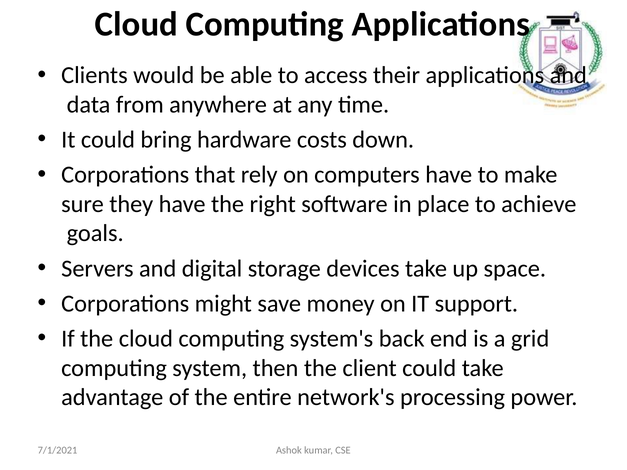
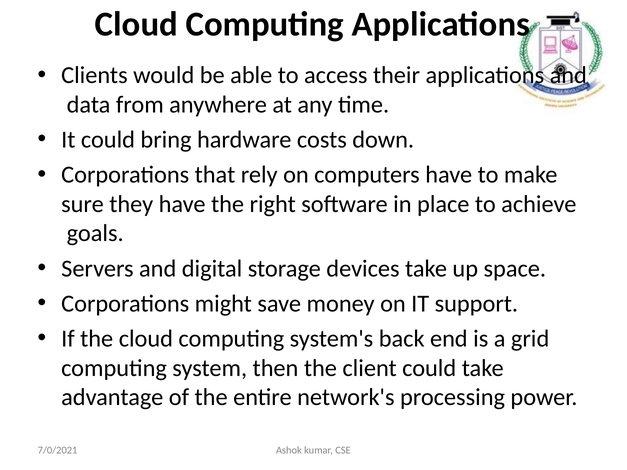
7/1/2021: 7/1/2021 -> 7/0/2021
